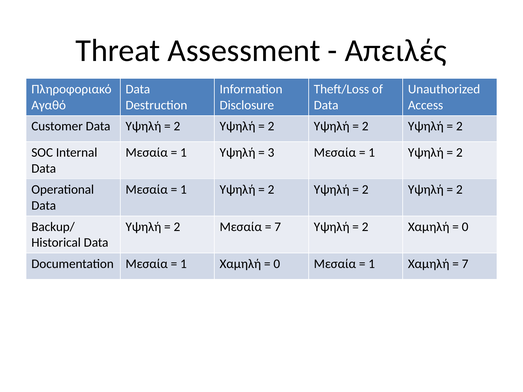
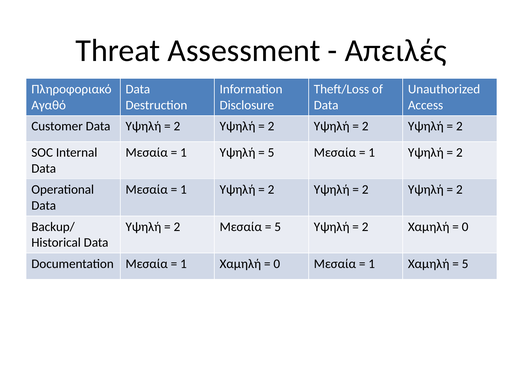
3 at (271, 153): 3 -> 5
7 at (278, 227): 7 -> 5
7 at (465, 264): 7 -> 5
